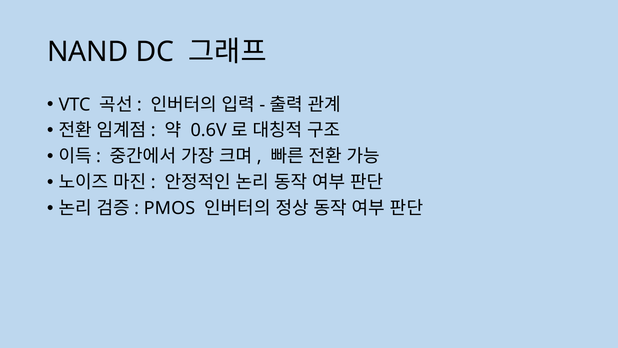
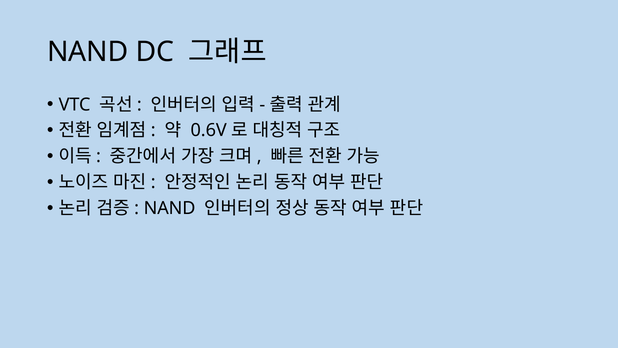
PMOS at (170, 208): PMOS -> NAND
